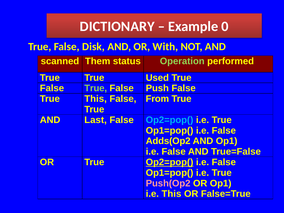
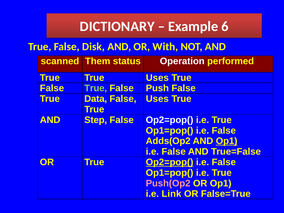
0: 0 -> 6
Operation colour: light green -> white
True True Used: Used -> Uses
True This: This -> Data
From at (157, 99): From -> Uses
Last: Last -> Step
Op2=pop( at (170, 120) colour: light blue -> white
Op1 at (227, 141) underline: none -> present
i.e This: This -> Link
